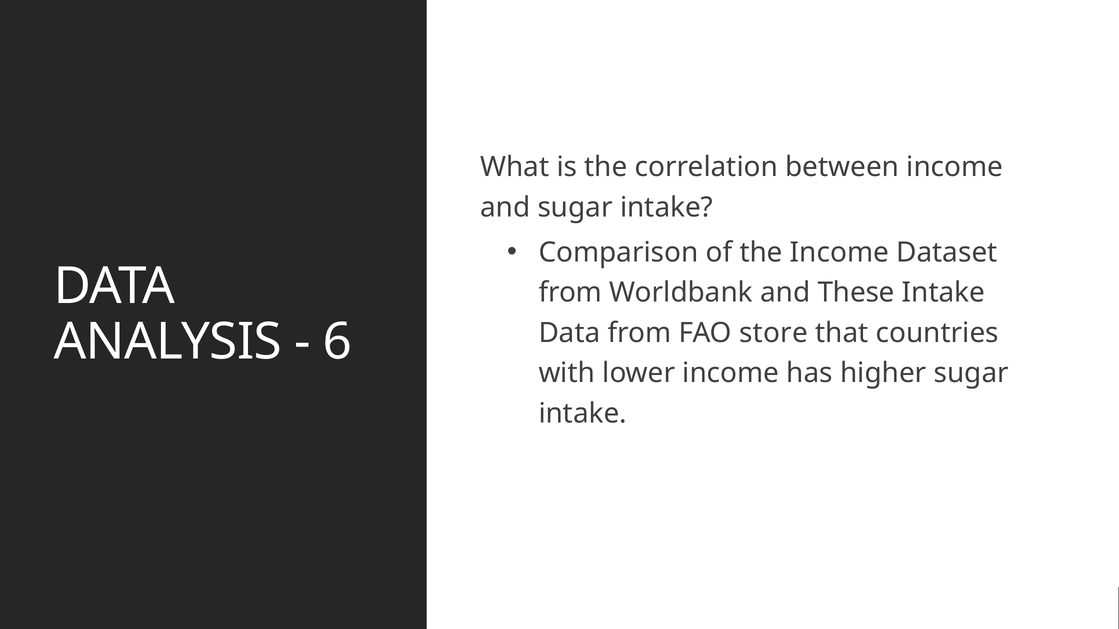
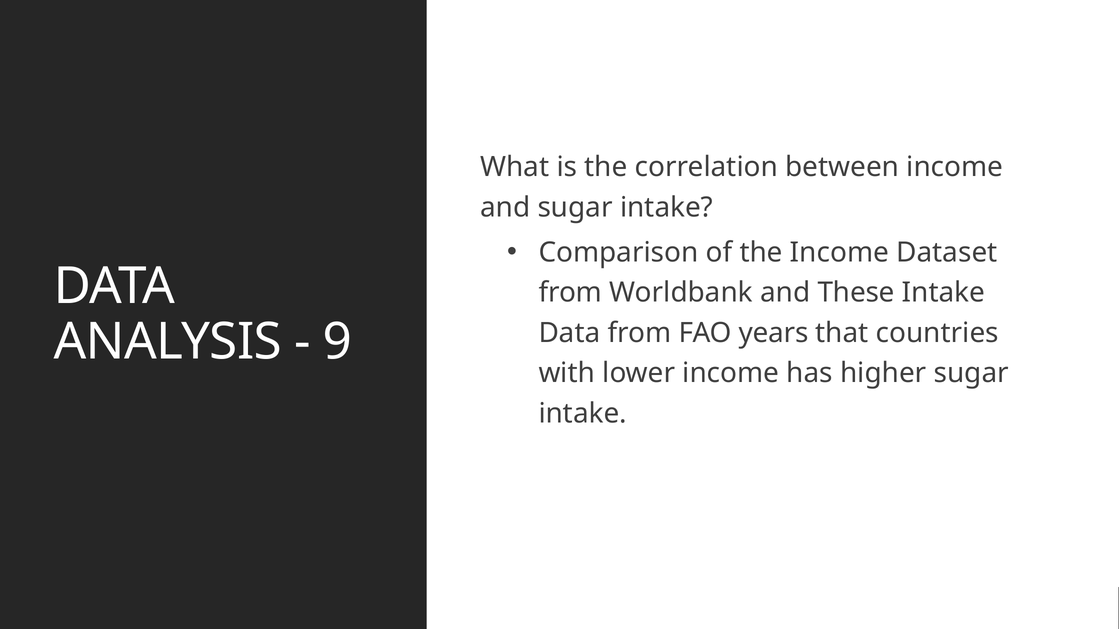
store: store -> years
6: 6 -> 9
